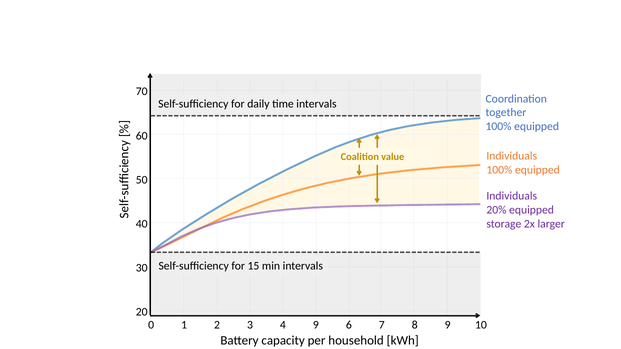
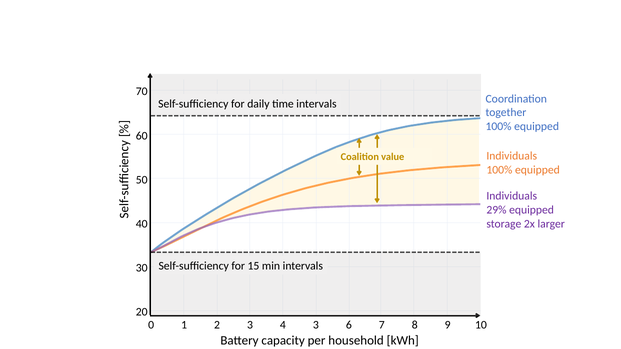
20%: 20% -> 29%
4 9: 9 -> 3
